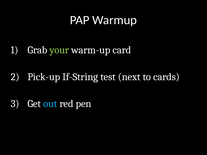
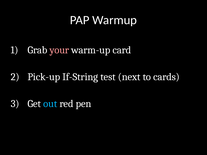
your colour: light green -> pink
